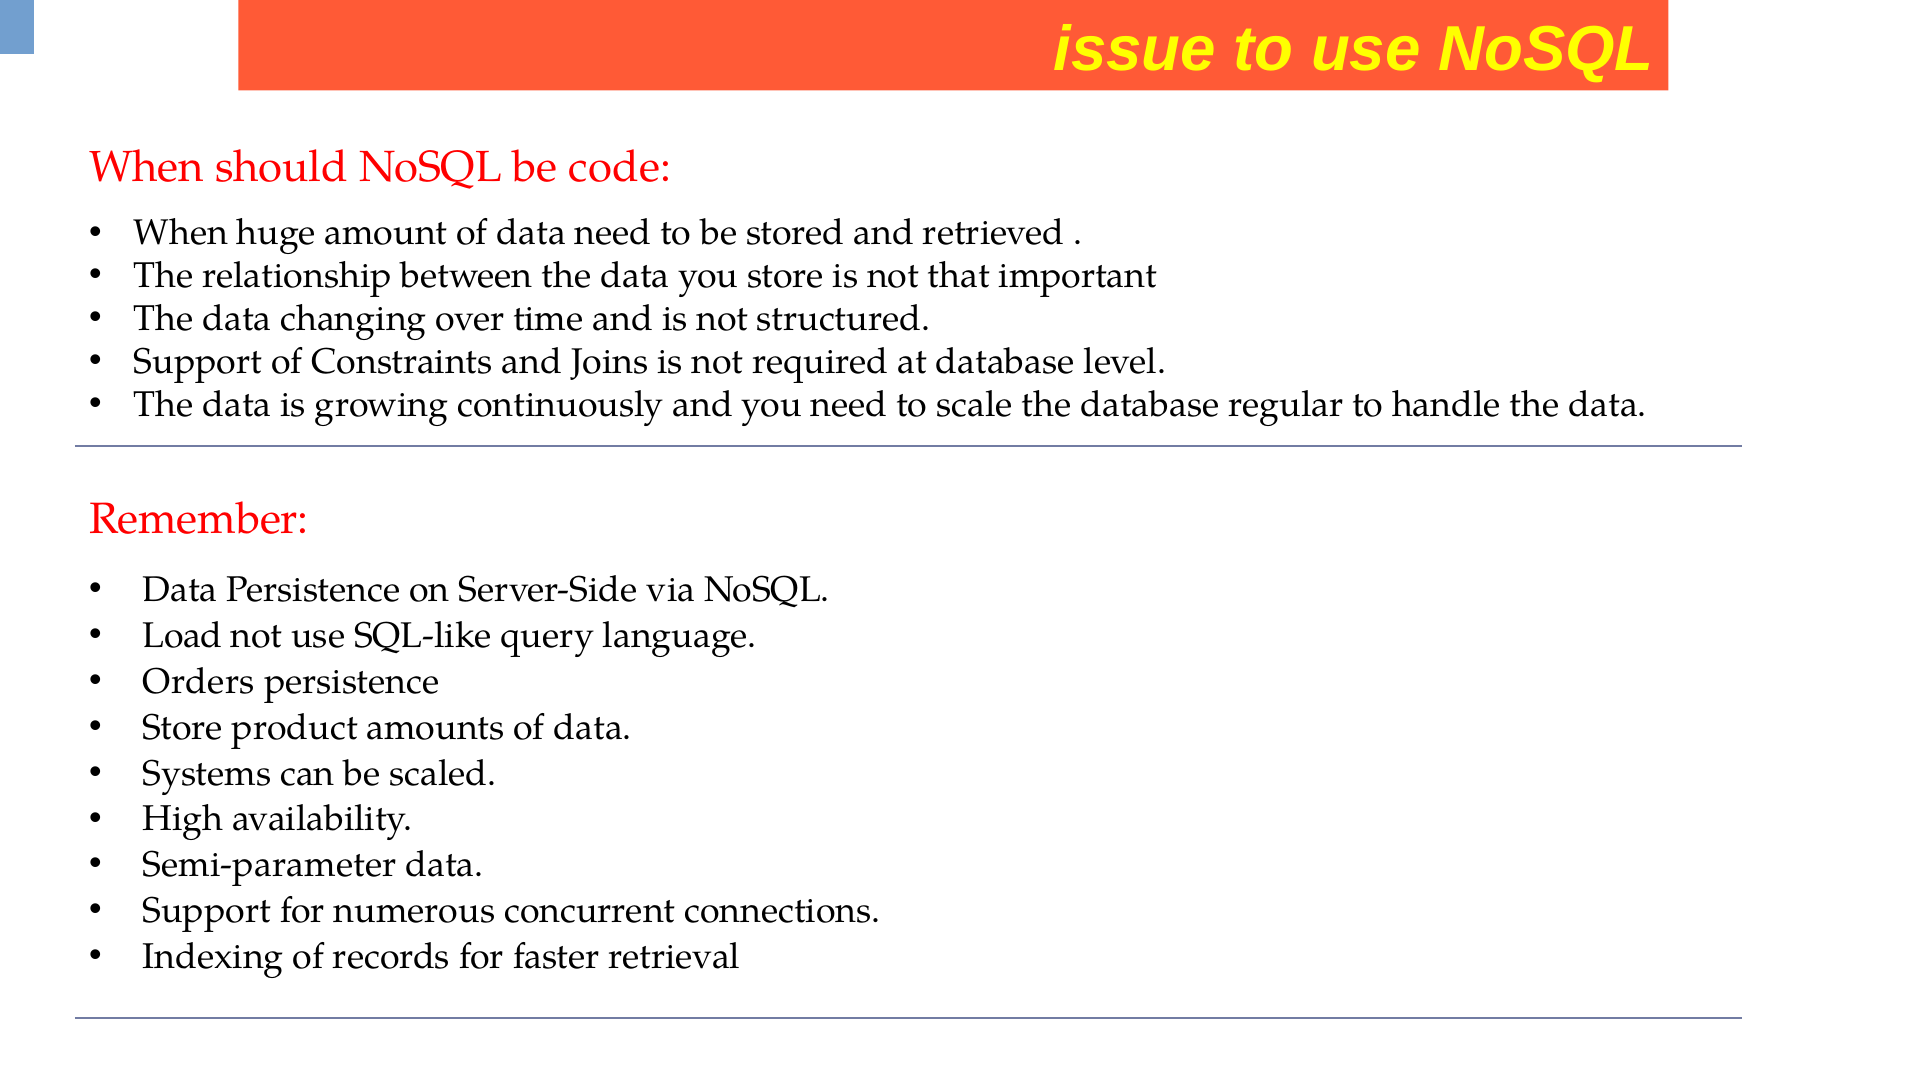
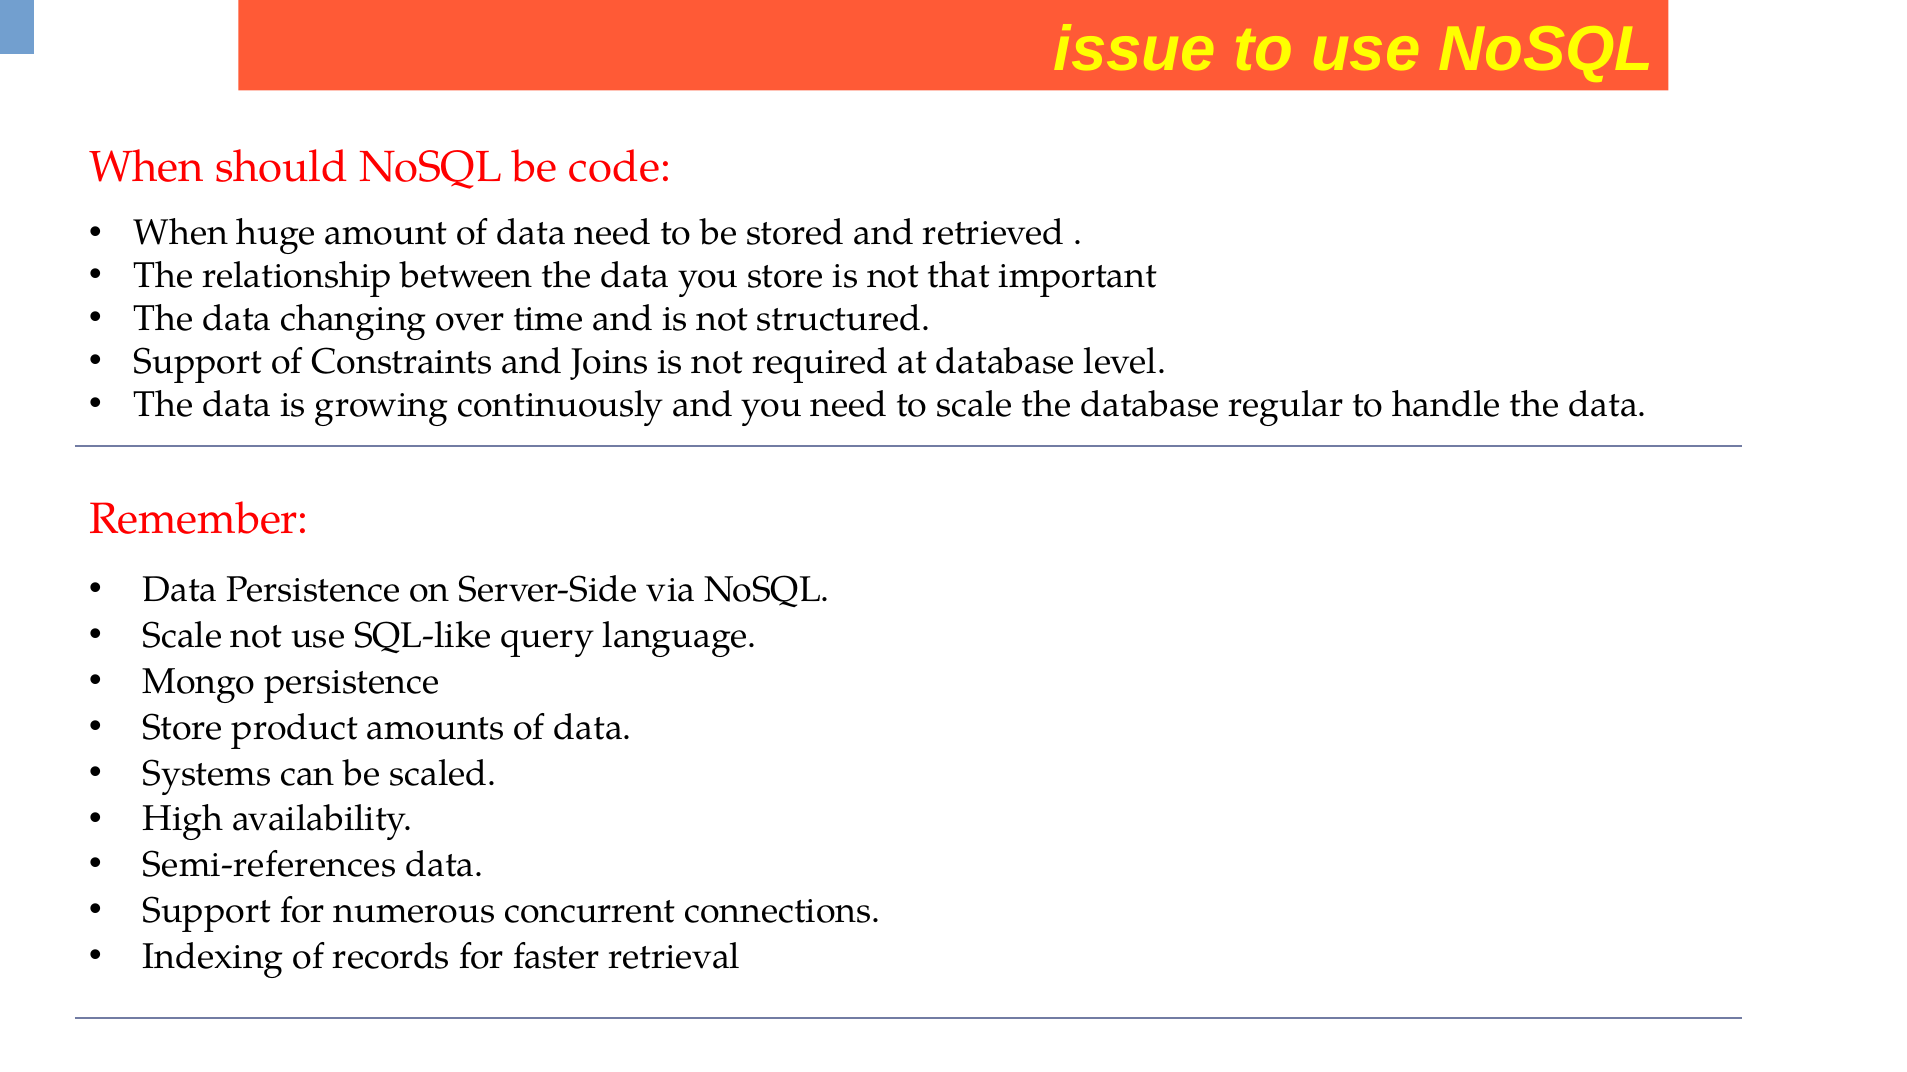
Load at (183, 636): Load -> Scale
Orders: Orders -> Mongo
Semi-parameter: Semi-parameter -> Semi-references
